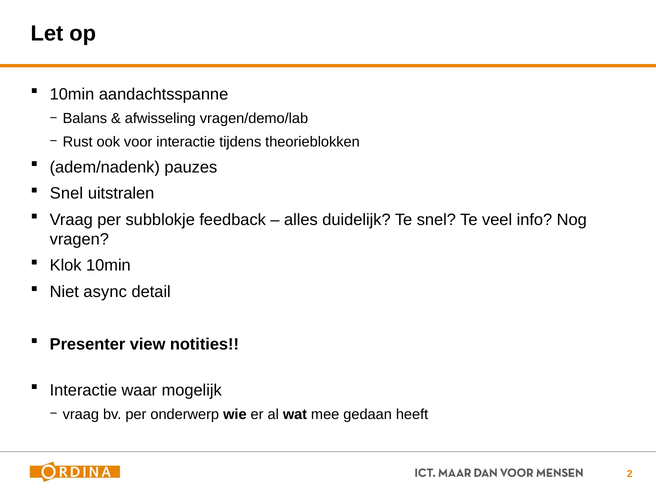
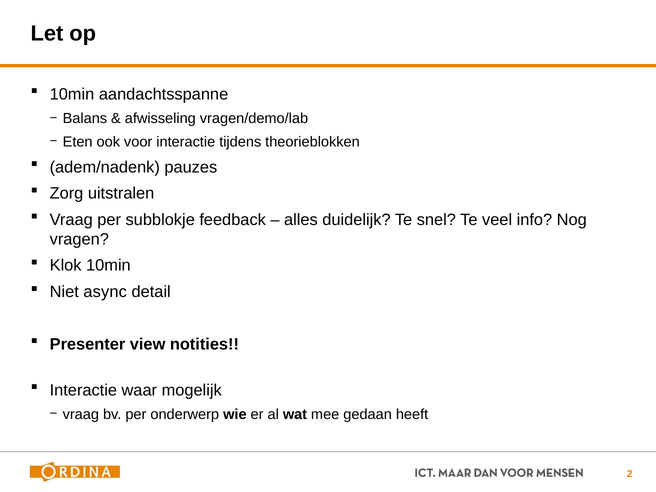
Rust: Rust -> Eten
Snel at (66, 193): Snel -> Zorg
